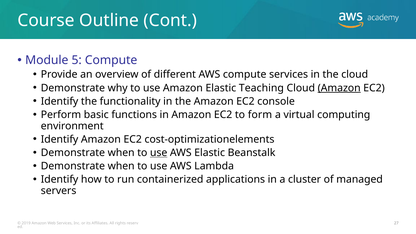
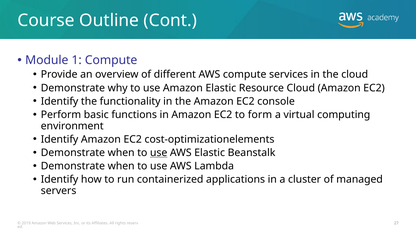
5: 5 -> 1
Teaching: Teaching -> Resource
Amazon at (339, 88) underline: present -> none
